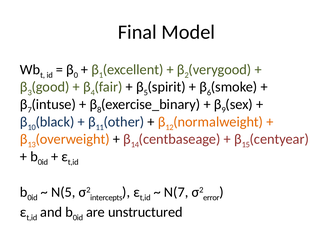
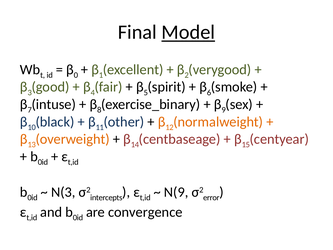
Model underline: none -> present
N(5: N(5 -> N(3
N(7: N(7 -> N(9
unstructured: unstructured -> convergence
